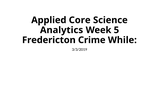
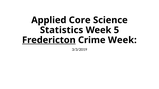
Analytics: Analytics -> Statistics
Fredericton underline: none -> present
Crime While: While -> Week
